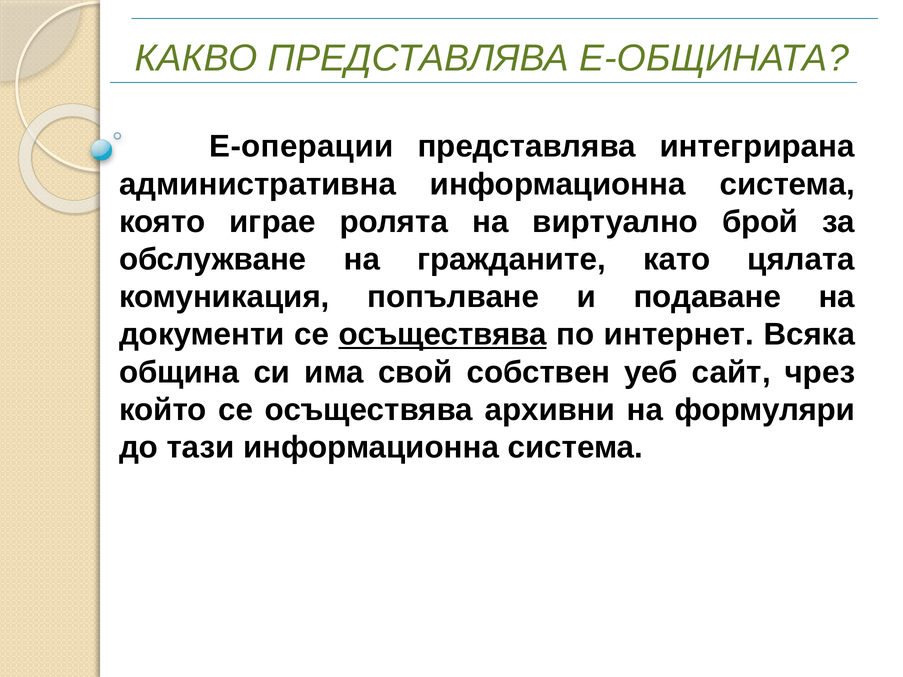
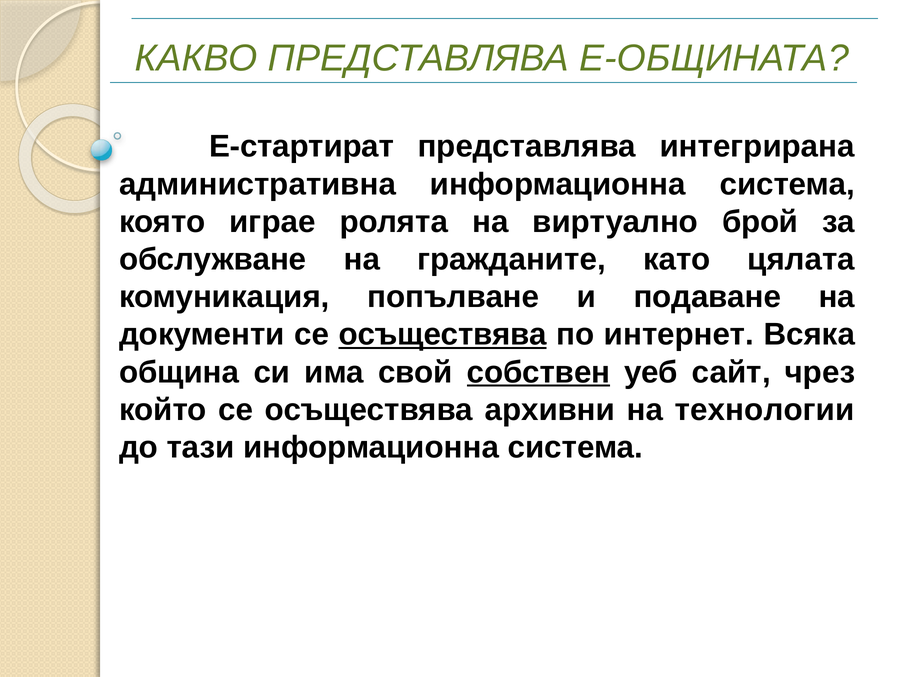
Е-операции: Е-операции -> Е-стартират
собствен underline: none -> present
формуляри: формуляри -> технологии
